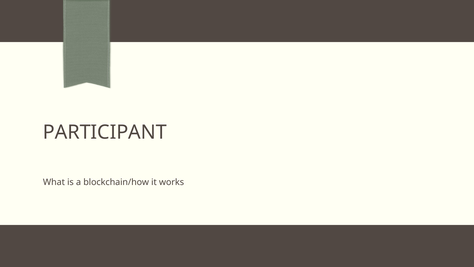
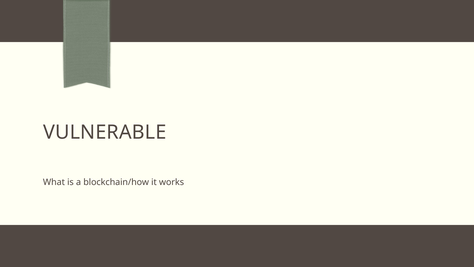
PARTICIPANT: PARTICIPANT -> VULNERABLE
